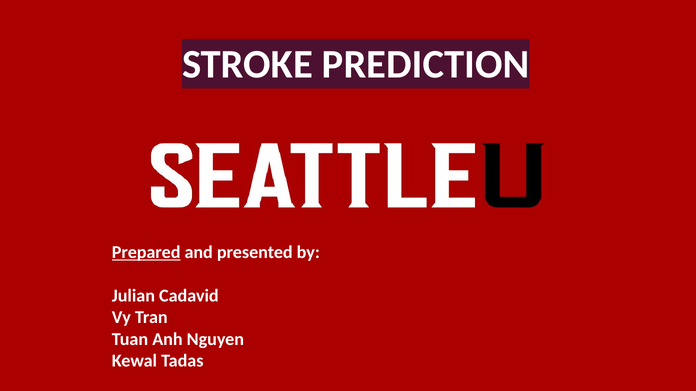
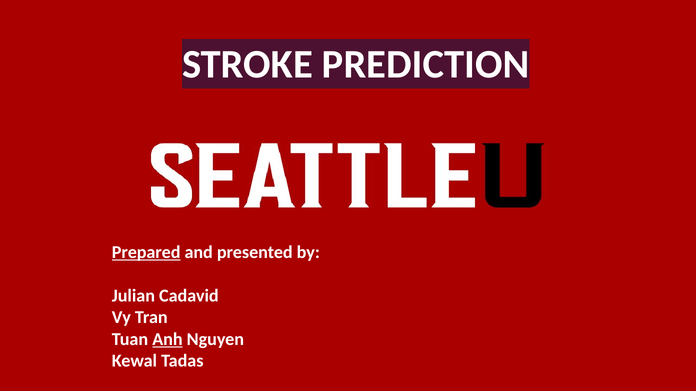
Anh underline: none -> present
